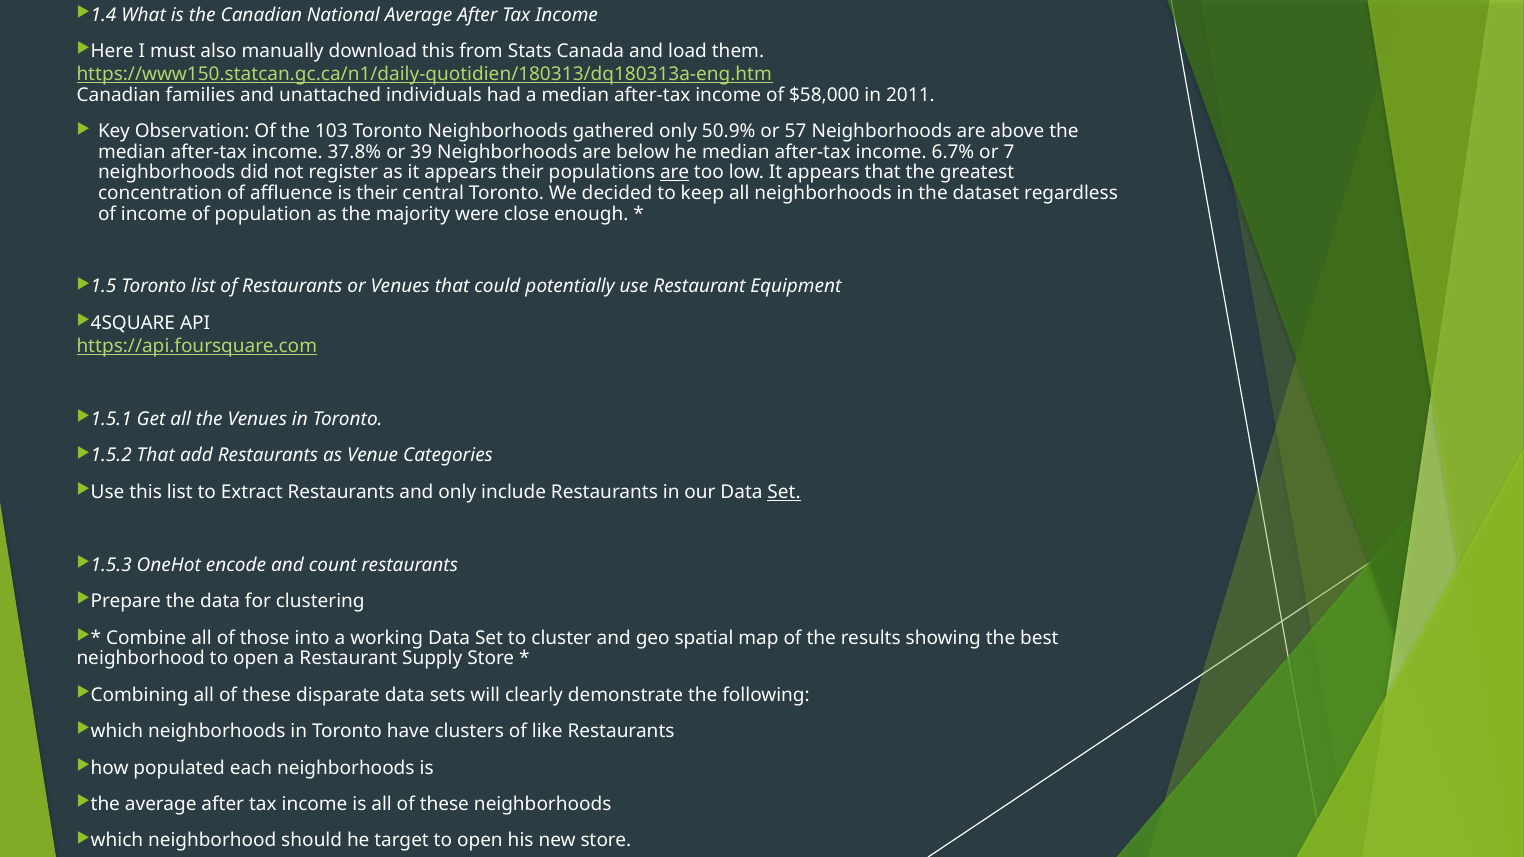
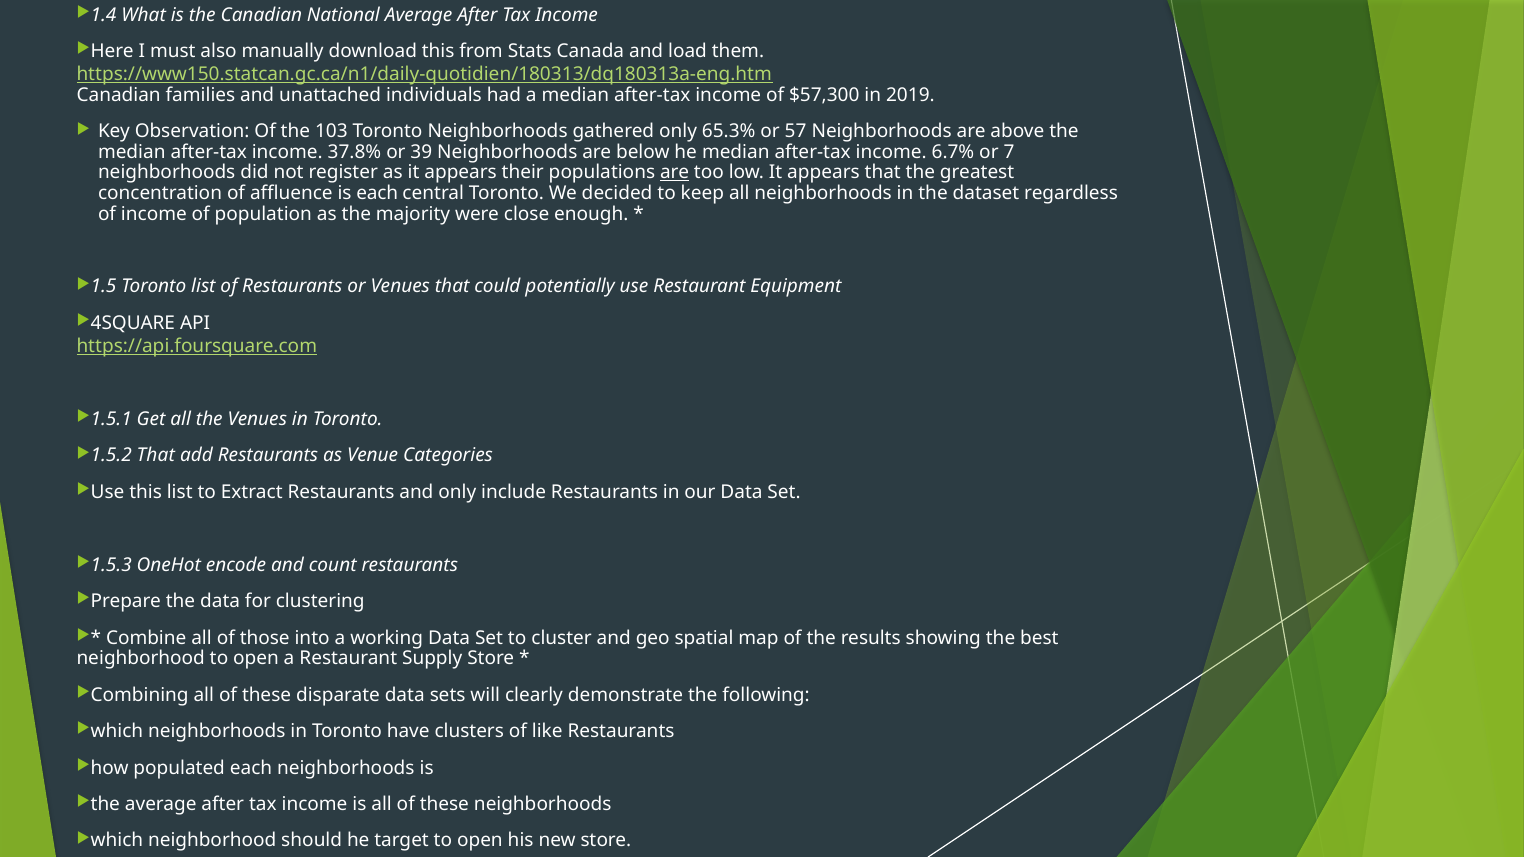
$58,000: $58,000 -> $57,300
2011: 2011 -> 2019
50.9%: 50.9% -> 65.3%
is their: their -> each
Set at (784, 492) underline: present -> none
